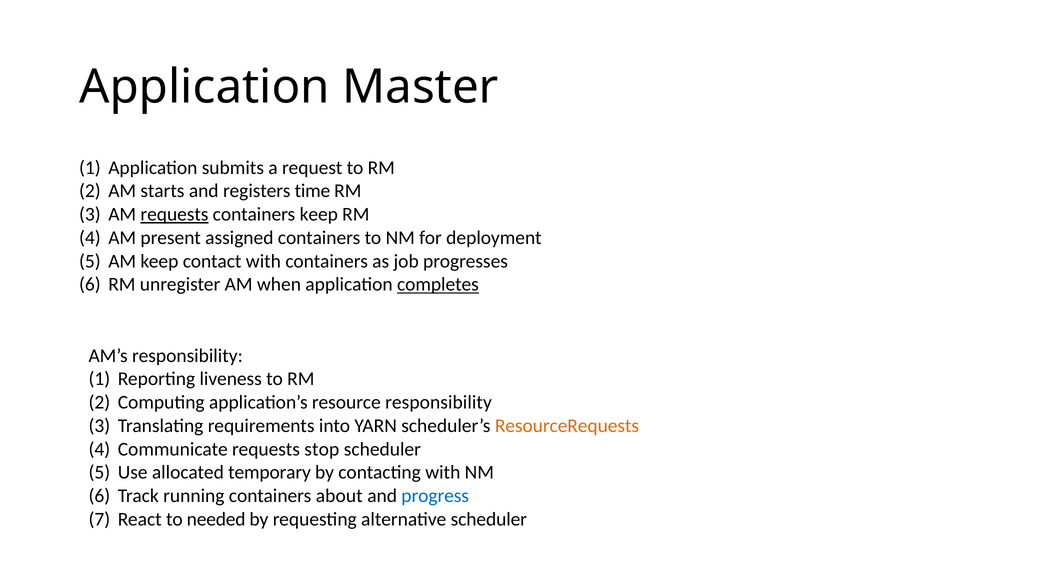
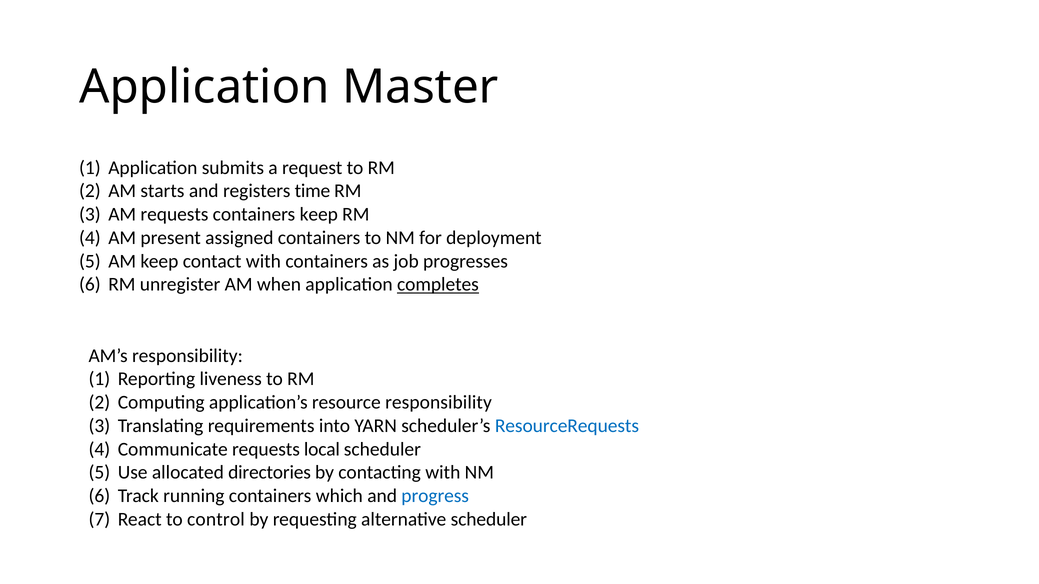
requests at (174, 215) underline: present -> none
ResourceRequests colour: orange -> blue
stop: stop -> local
temporary: temporary -> directories
about: about -> which
needed: needed -> control
